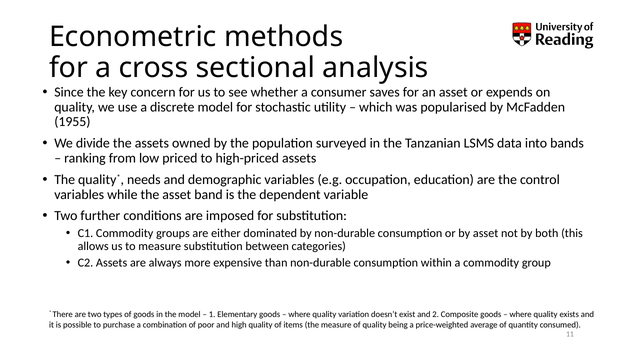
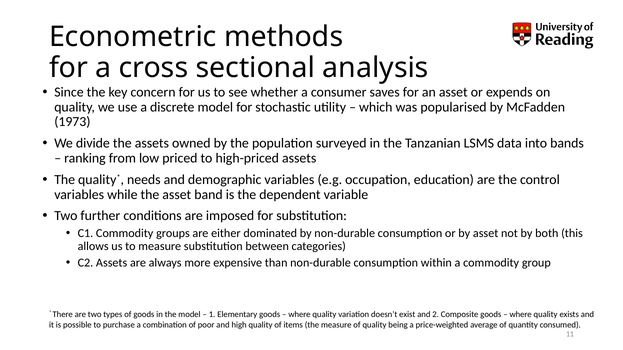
1955: 1955 -> 1973
